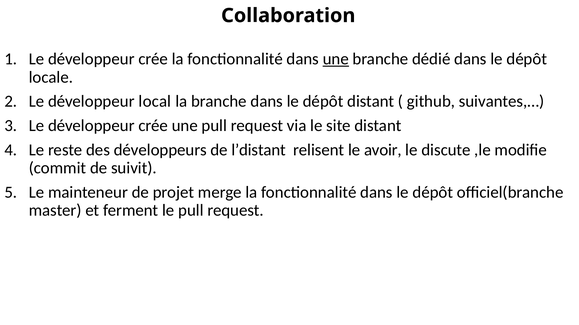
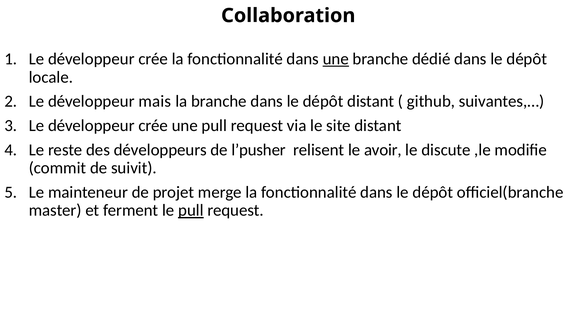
local: local -> mais
l’distant: l’distant -> l’pusher
pull at (191, 211) underline: none -> present
